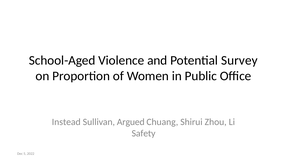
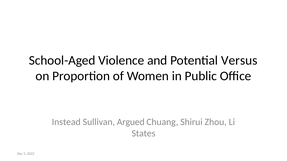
Survey: Survey -> Versus
Safety: Safety -> States
